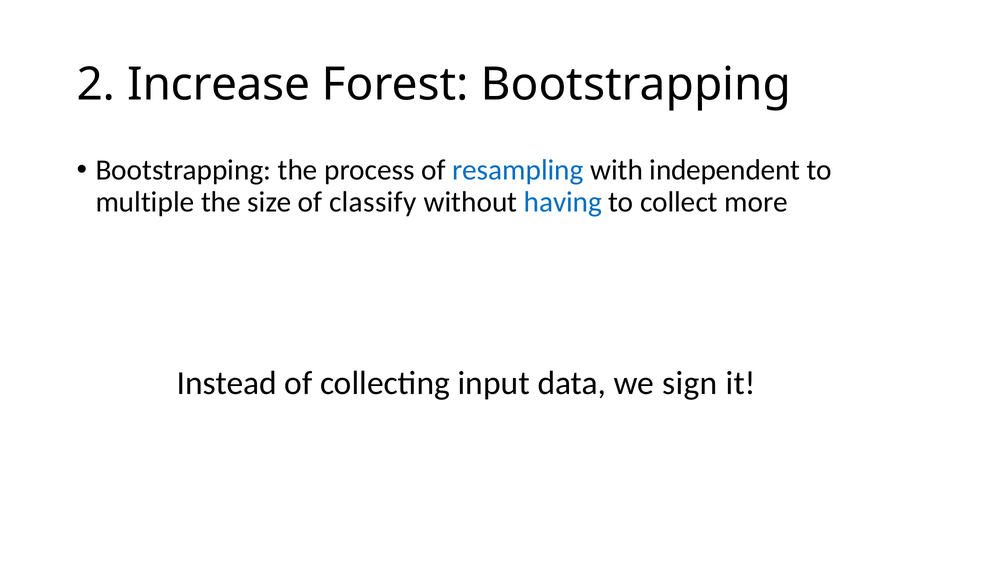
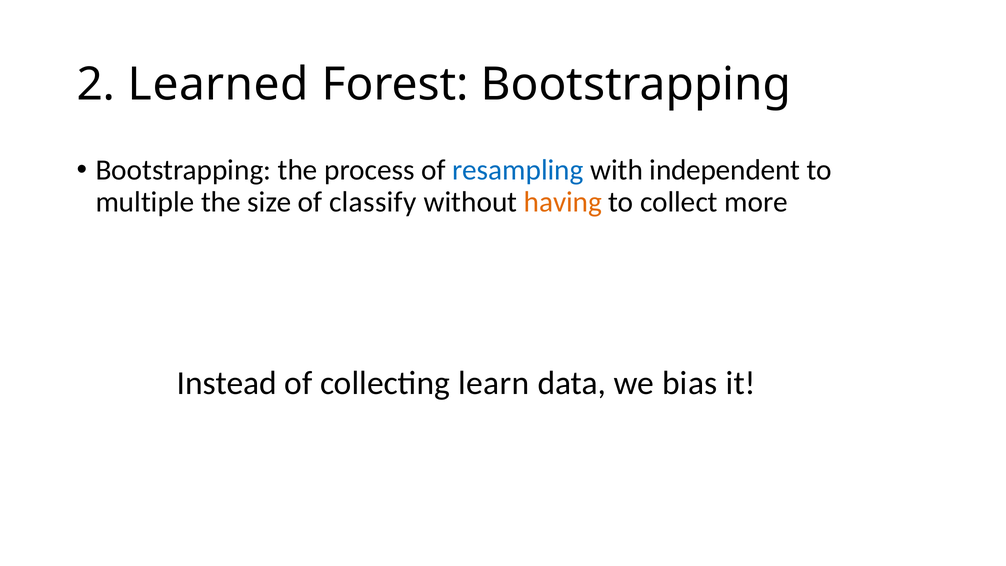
Increase: Increase -> Learned
having colour: blue -> orange
input: input -> learn
sign: sign -> bias
